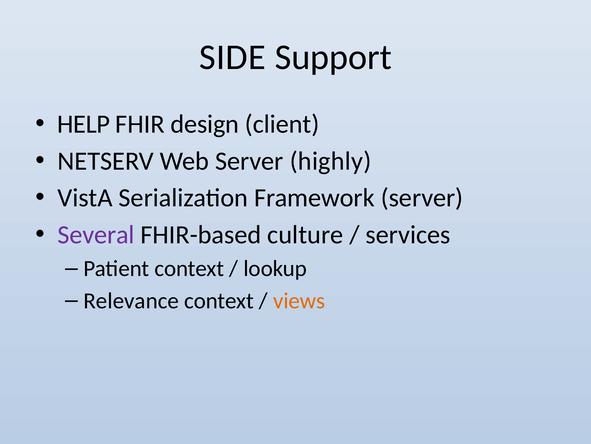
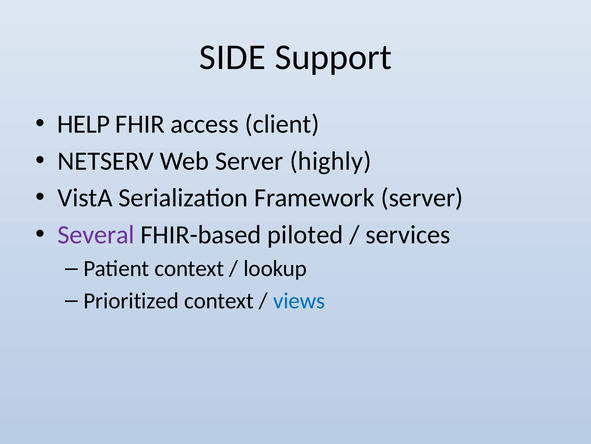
design: design -> access
culture: culture -> piloted
Relevance: Relevance -> Prioritized
views colour: orange -> blue
